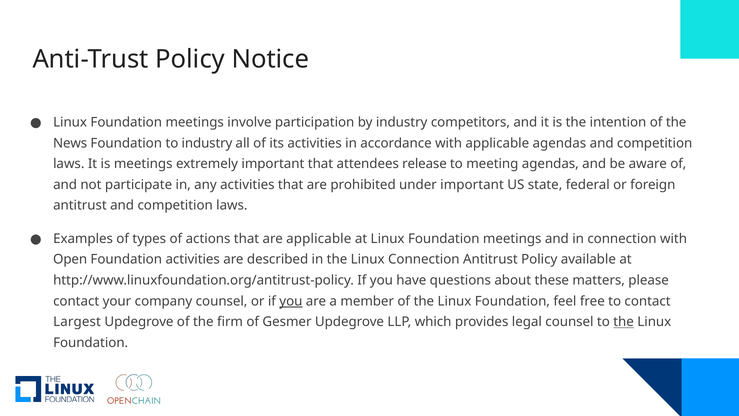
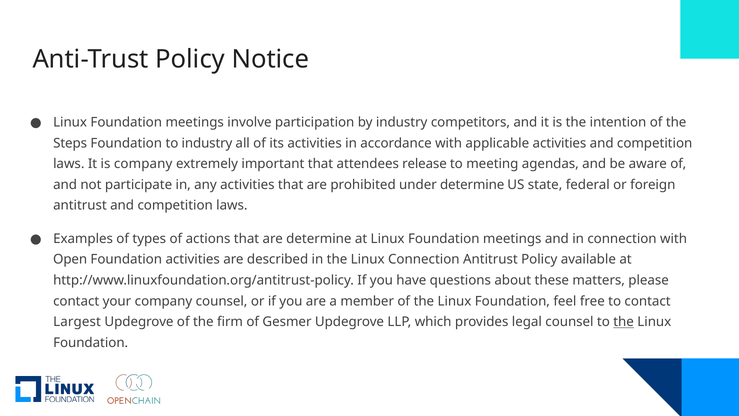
News: News -> Steps
applicable agendas: agendas -> activities
is meetings: meetings -> company
under important: important -> determine
are applicable: applicable -> determine
you at (291, 301) underline: present -> none
